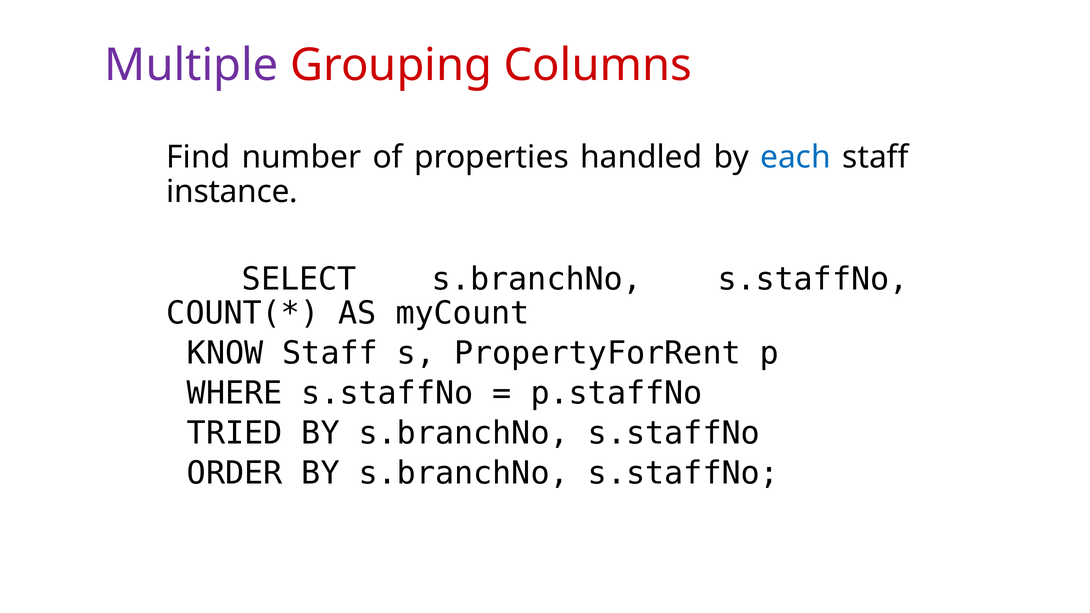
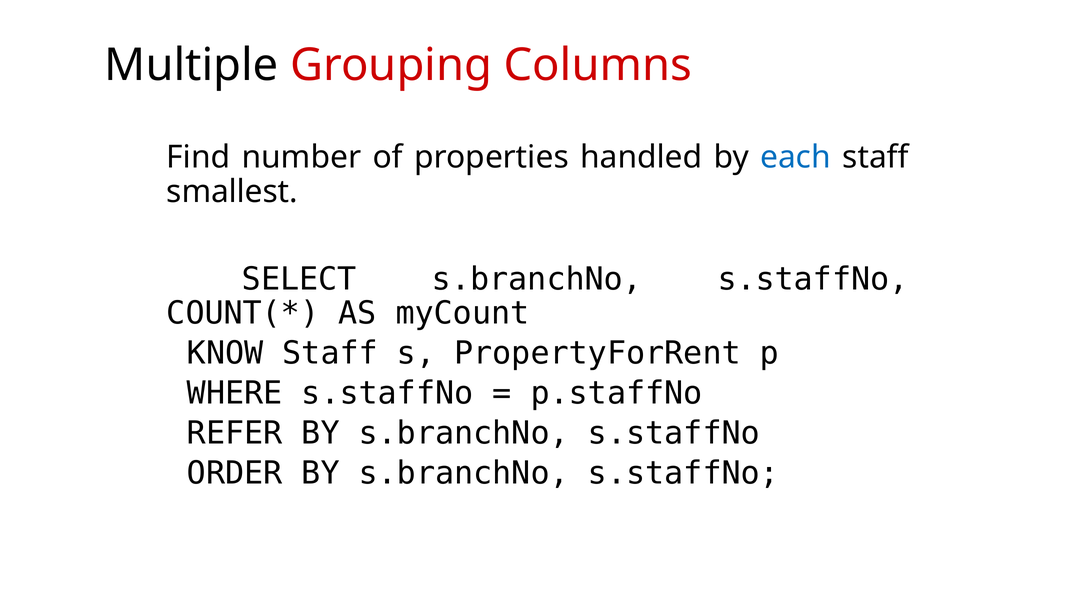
Multiple colour: purple -> black
instance: instance -> smallest
TRIED: TRIED -> REFER
